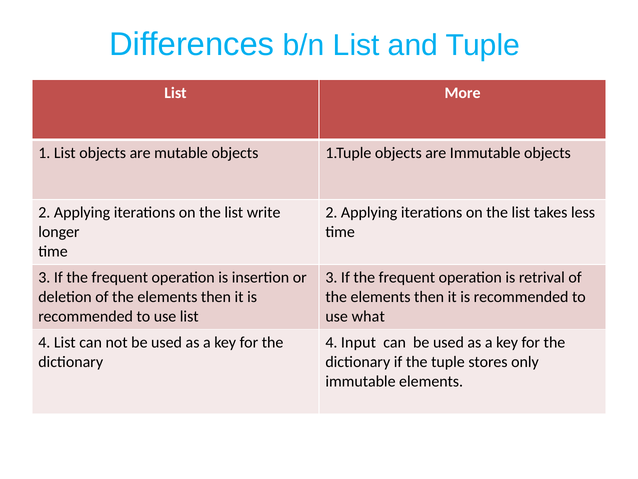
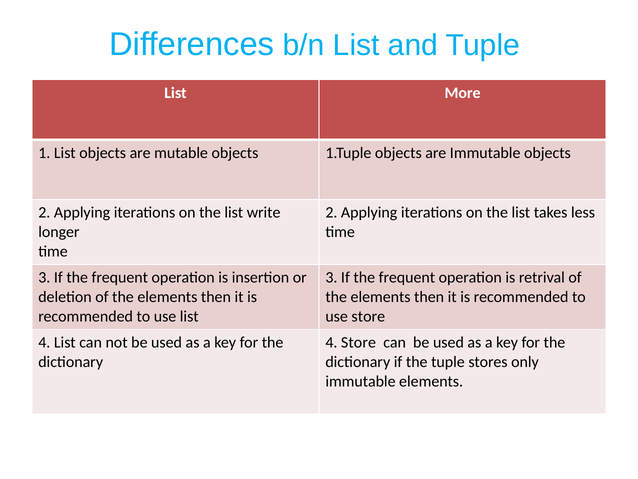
use what: what -> store
4 Input: Input -> Store
